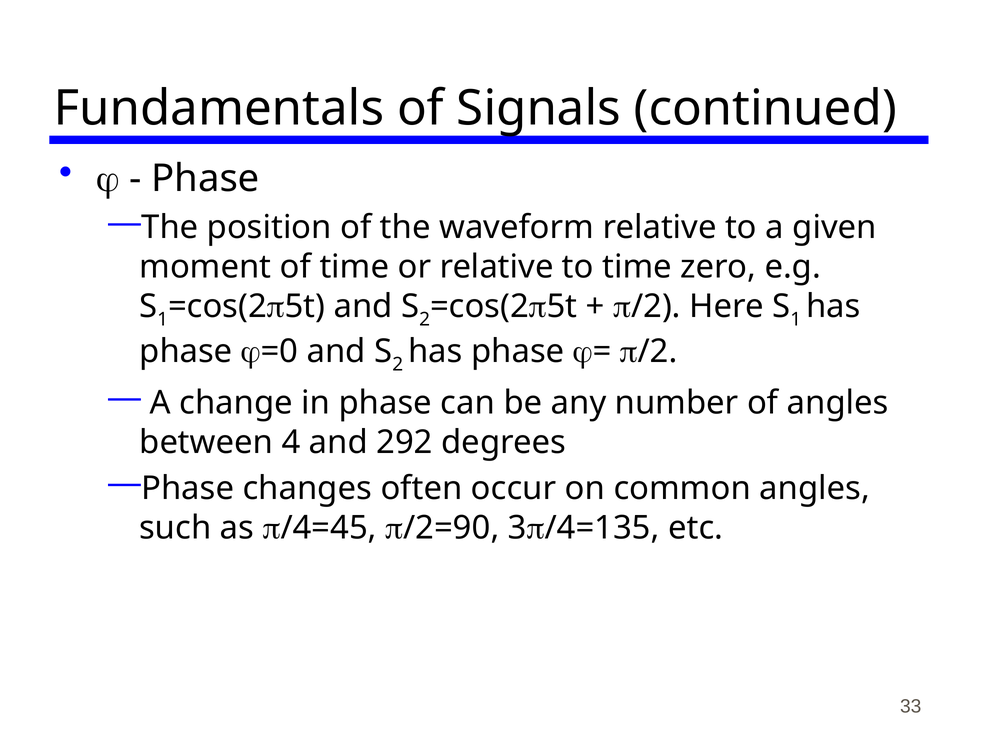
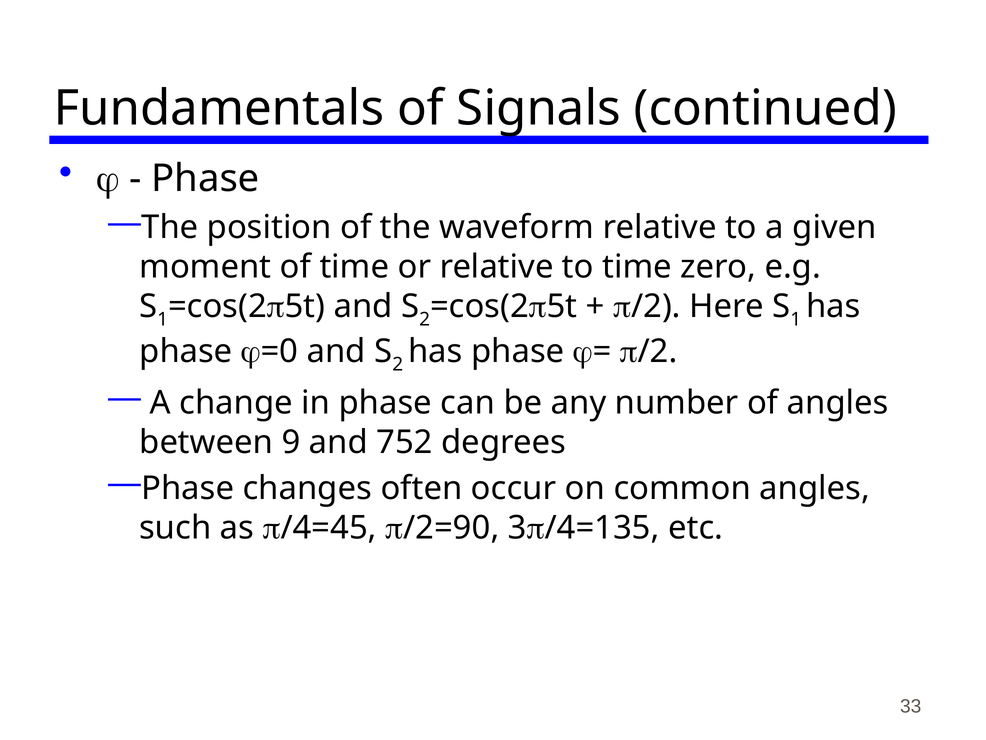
4: 4 -> 9
292: 292 -> 752
